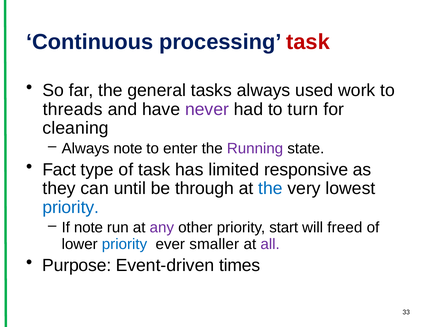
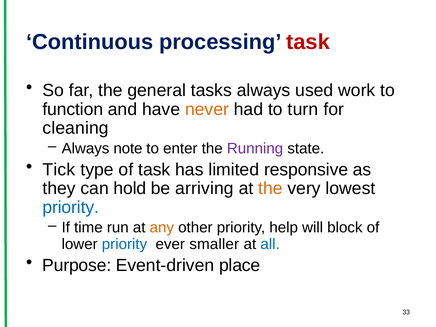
threads: threads -> function
never colour: purple -> orange
Fact: Fact -> Tick
until: until -> hold
through: through -> arriving
the at (270, 189) colour: blue -> orange
If note: note -> time
any colour: purple -> orange
start: start -> help
freed: freed -> block
all colour: purple -> blue
times: times -> place
